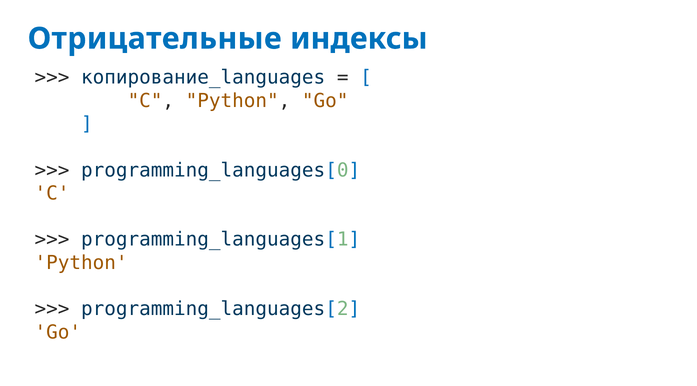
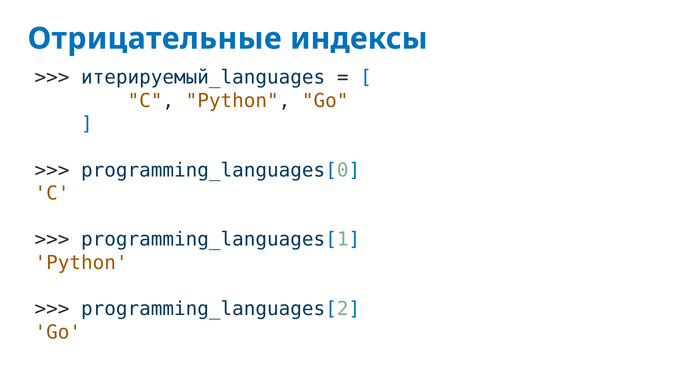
копирование_languages: копирование_languages -> итерируемый_languages
